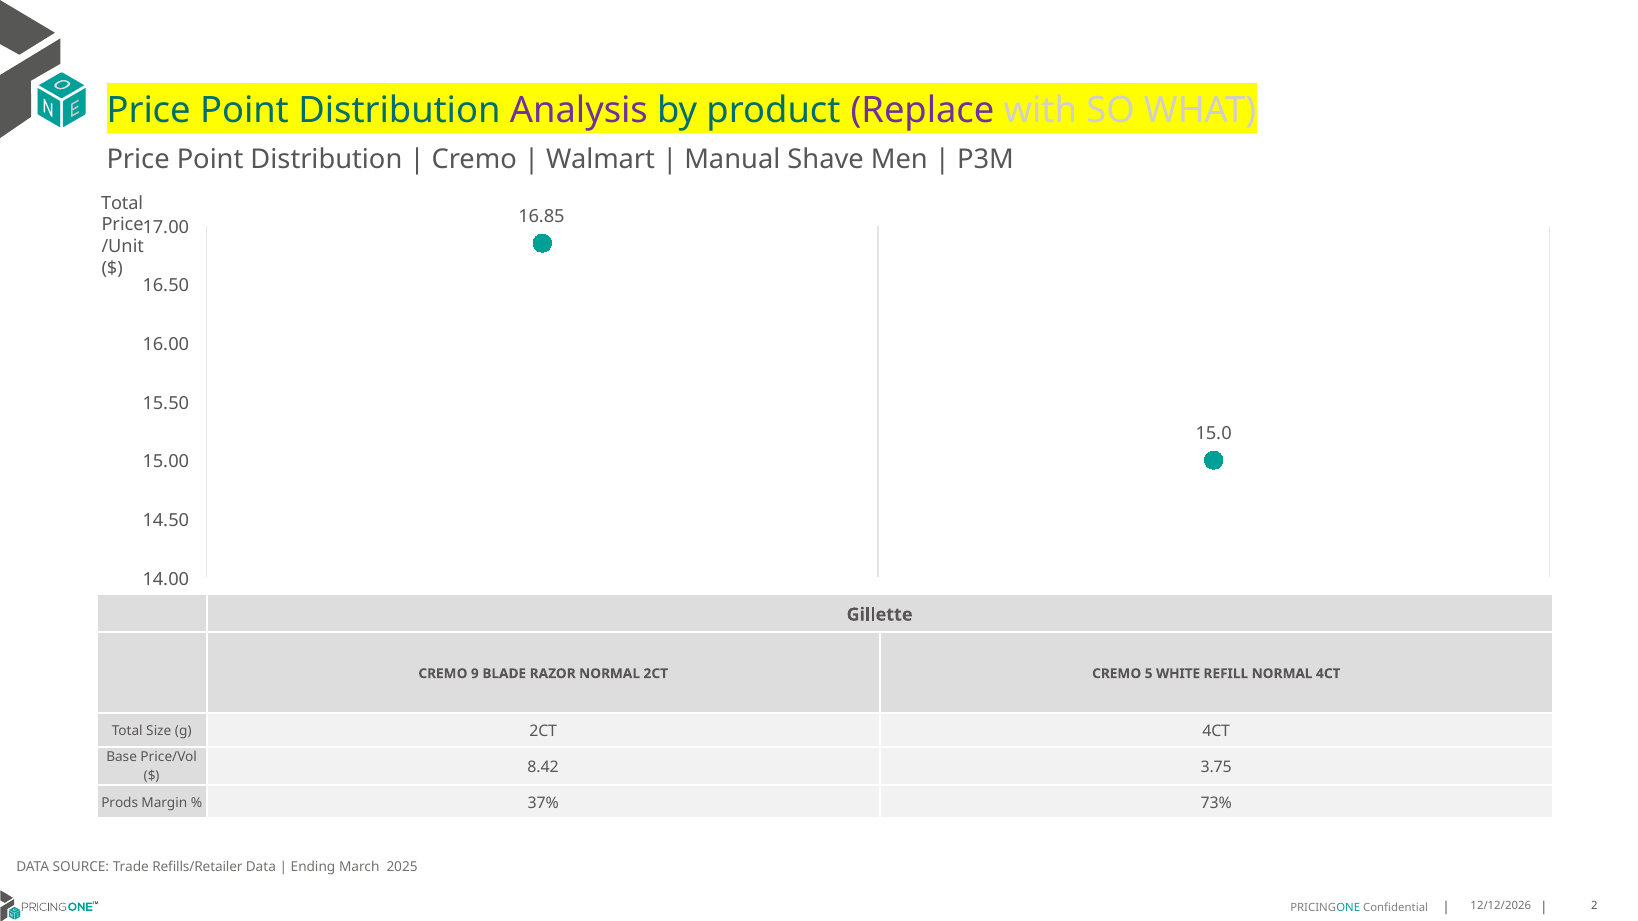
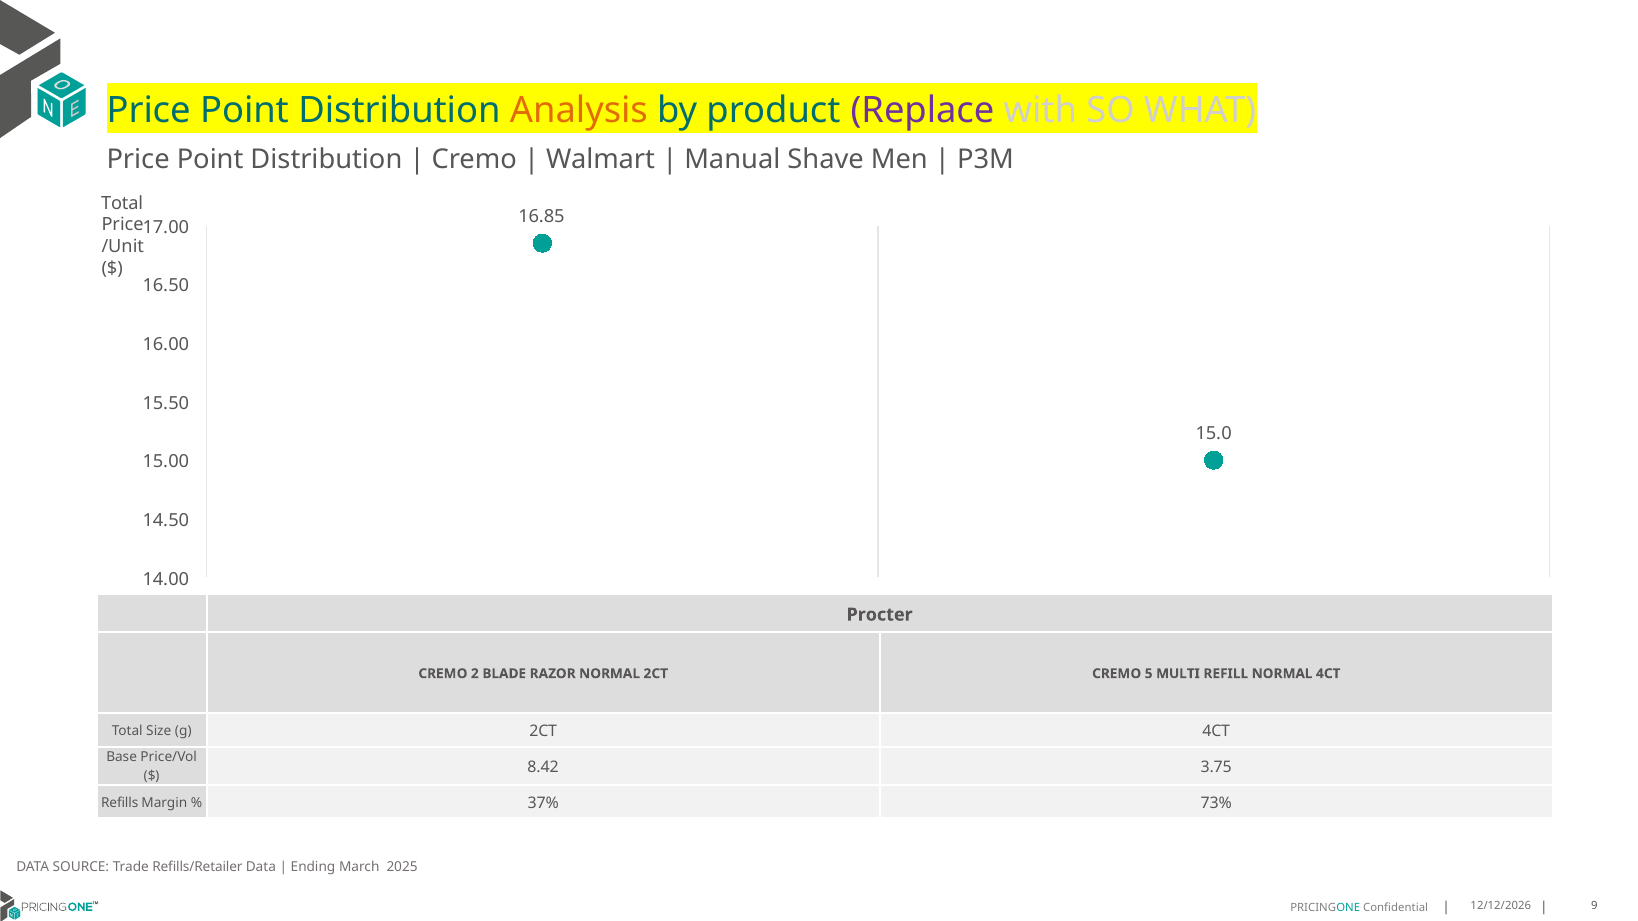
Analysis colour: purple -> orange
Gillette: Gillette -> Procter
9: 9 -> 2
WHITE: WHITE -> MULTI
Prods: Prods -> Refills
2: 2 -> 9
